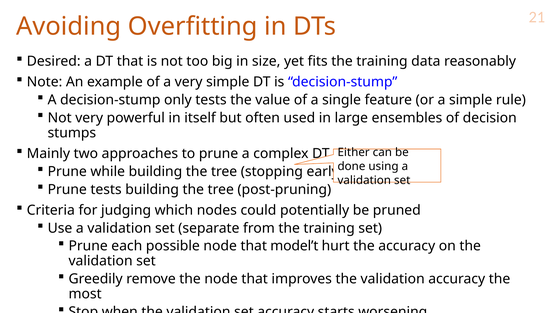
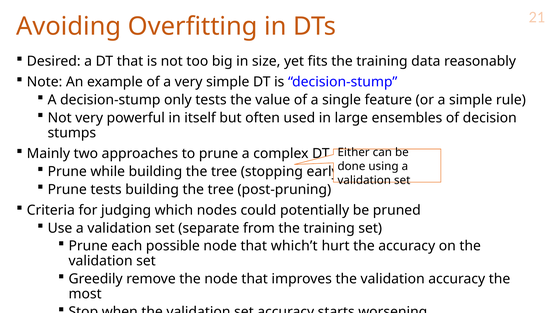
model’t: model’t -> which’t
